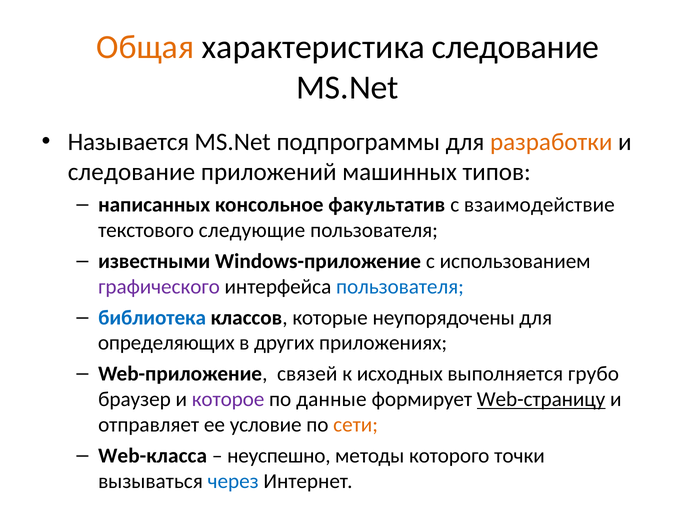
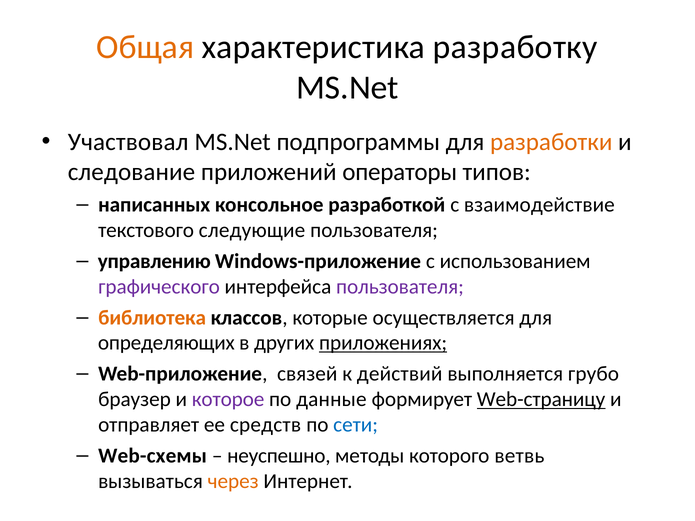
характеристика следование: следование -> разработку
Называется: Называется -> Участвовал
машинных: машинных -> операторы
факультатив: факультатив -> разработкой
известными: известными -> управлению
пользователя at (400, 287) colour: blue -> purple
библиотека colour: blue -> orange
неупорядочены: неупорядочены -> осуществляется
приложениях underline: none -> present
исходных: исходных -> действий
условие: условие -> средств
сети colour: orange -> blue
Web-класса: Web-класса -> Web-схемы
точки: точки -> ветвь
через colour: blue -> orange
